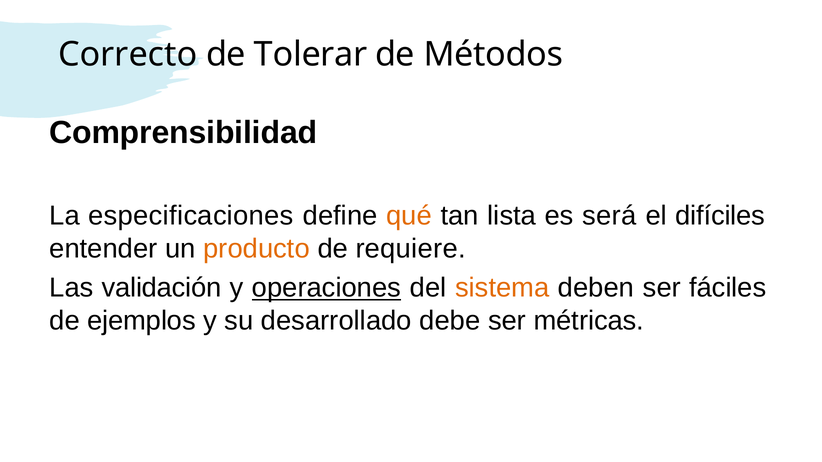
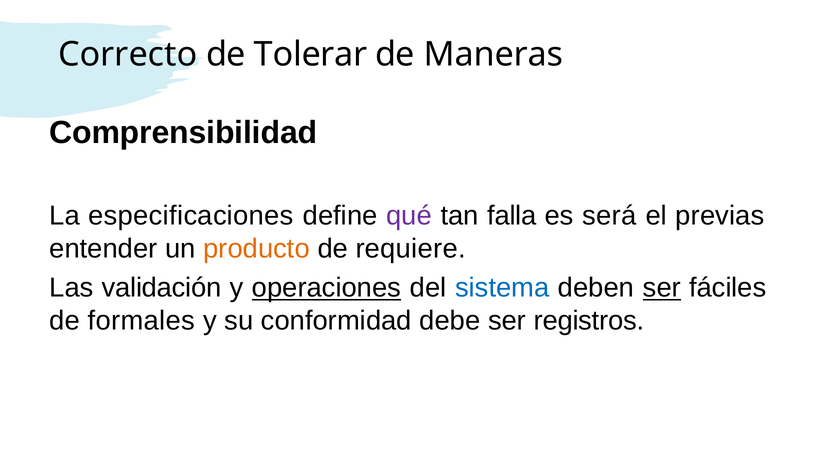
Métodos: Métodos -> Maneras
qué colour: orange -> purple
lista: lista -> falla
difíciles: difíciles -> previas
sistema colour: orange -> blue
ser at (662, 288) underline: none -> present
ejemplos: ejemplos -> formales
desarrollado: desarrollado -> conformidad
métricas: métricas -> registros
